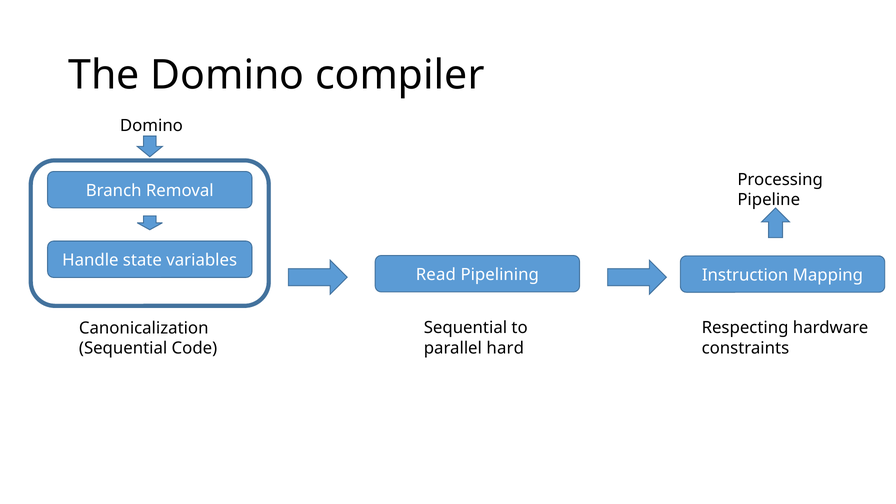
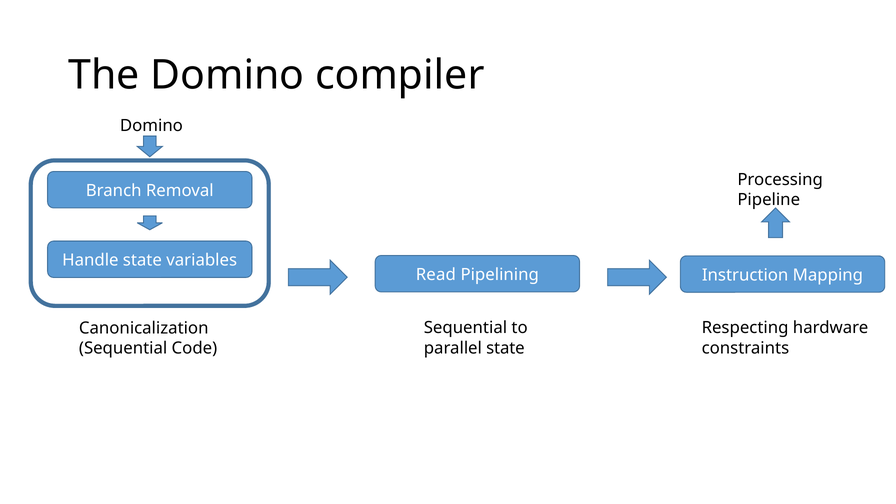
parallel hard: hard -> state
